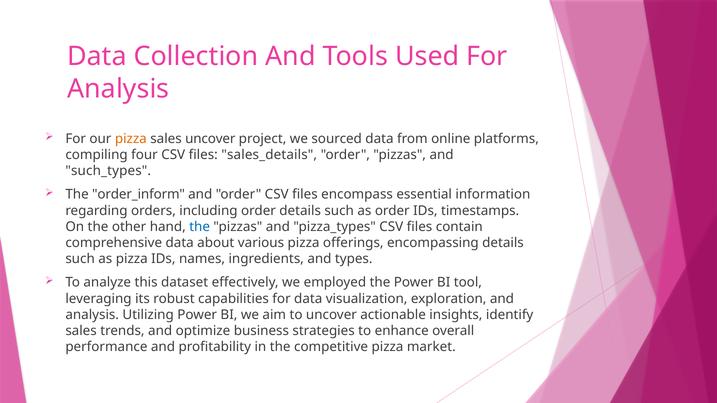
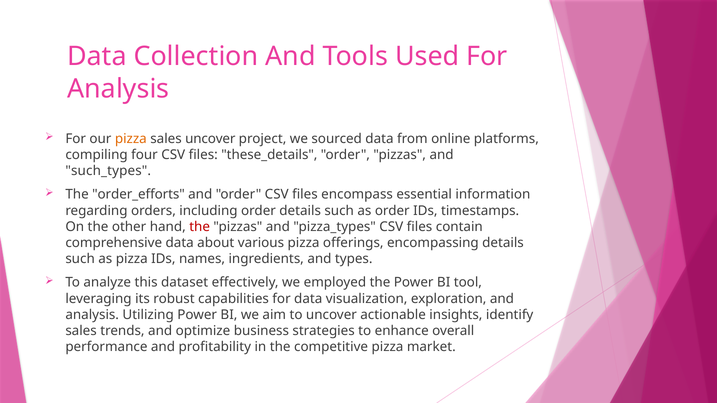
sales_details: sales_details -> these_details
order_inform: order_inform -> order_efforts
the at (200, 227) colour: blue -> red
